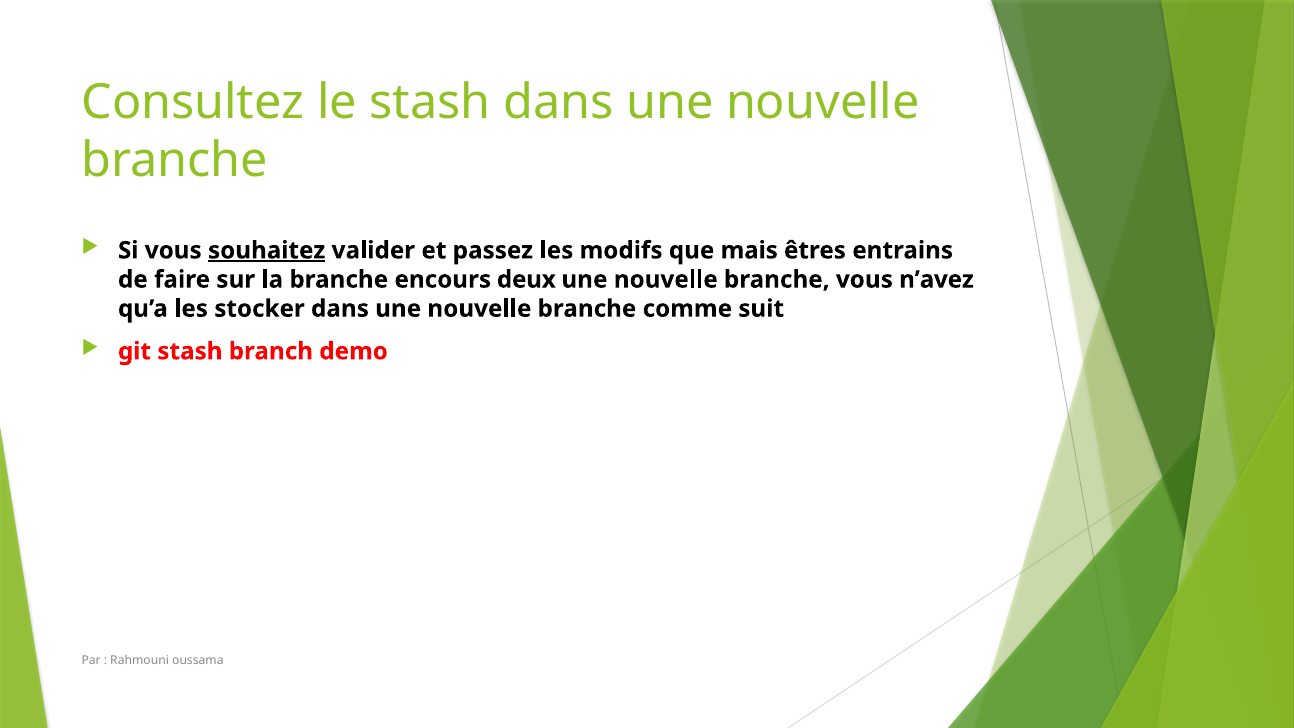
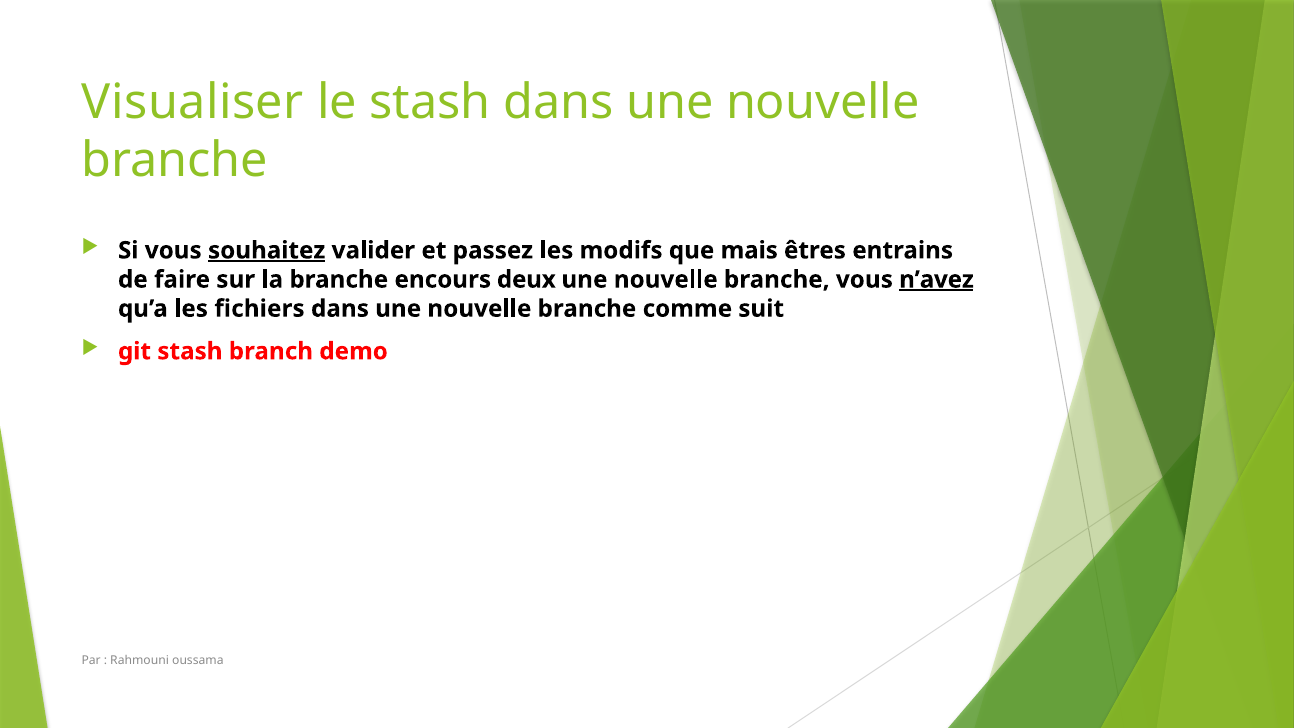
Consultez: Consultez -> Visualiser
n’avez underline: none -> present
stocker: stocker -> fichiers
